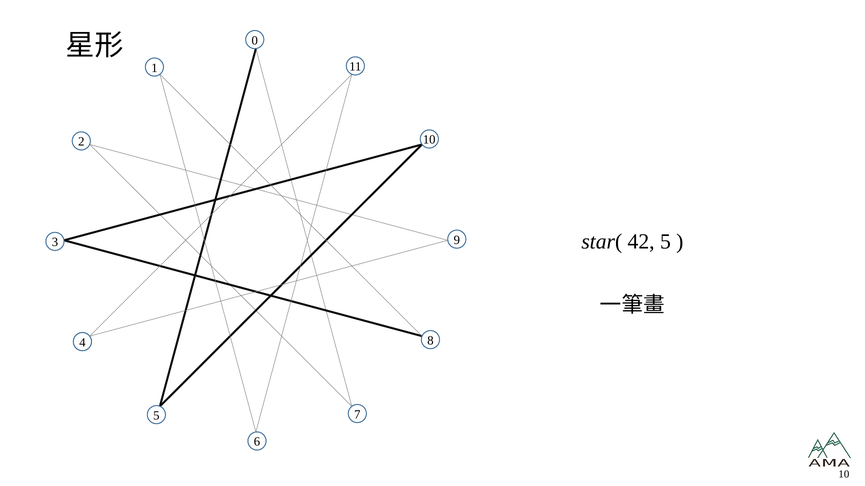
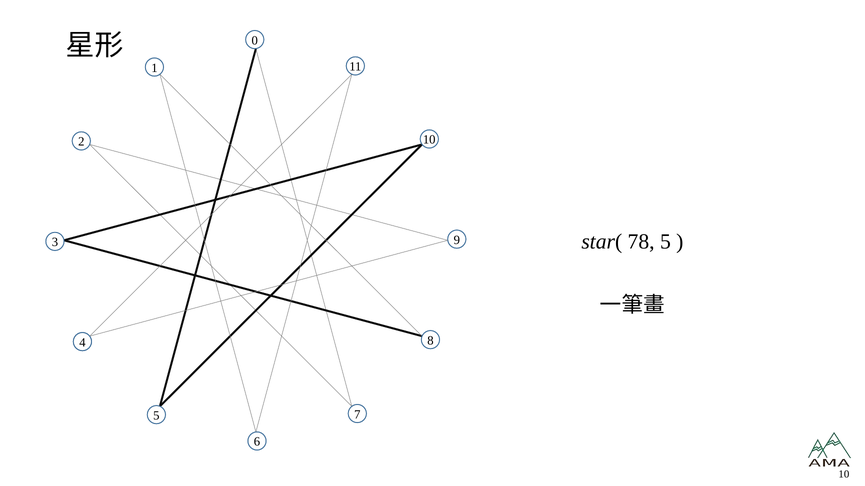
42: 42 -> 78
